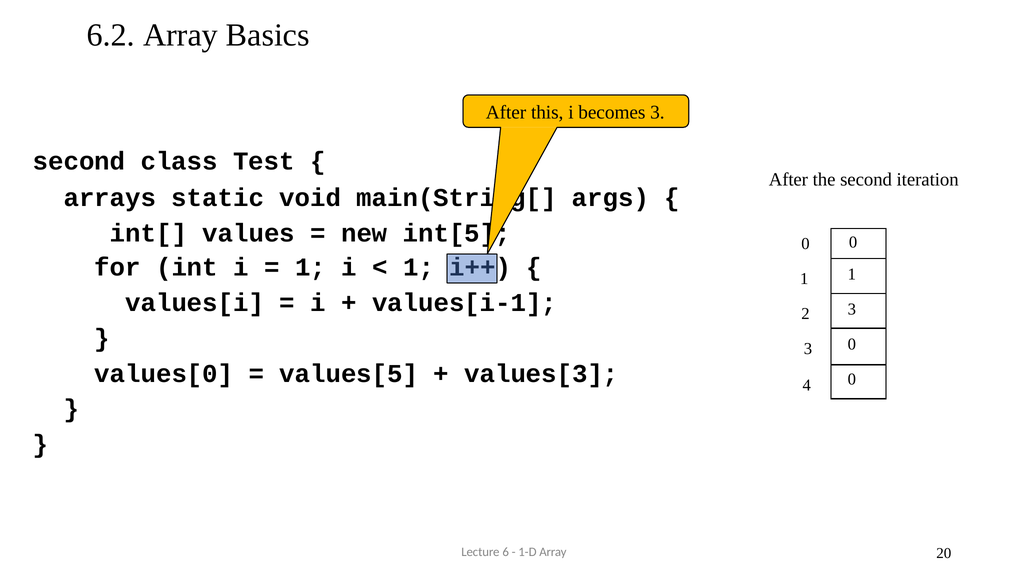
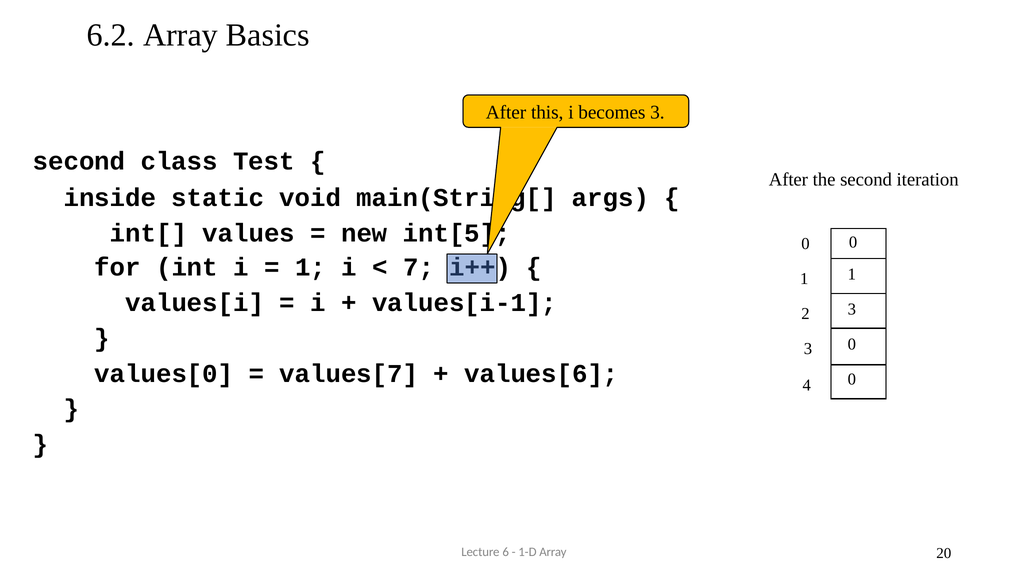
arrays: arrays -> inside
1 at (419, 268): 1 -> 7
values[5: values[5 -> values[7
values[3: values[3 -> values[6
